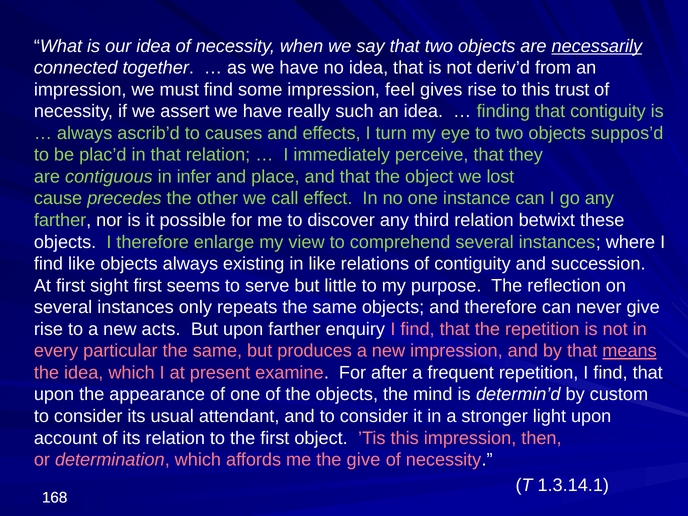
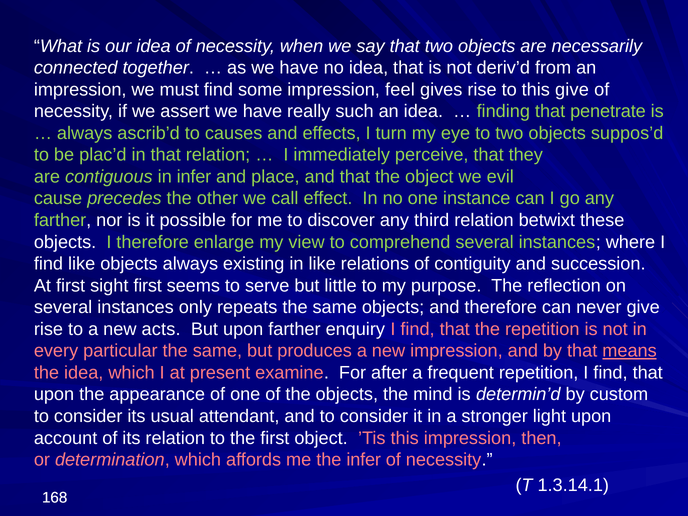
necessarily underline: present -> none
this trust: trust -> give
that contiguity: contiguity -> penetrate
lost: lost -> evil
the give: give -> infer
